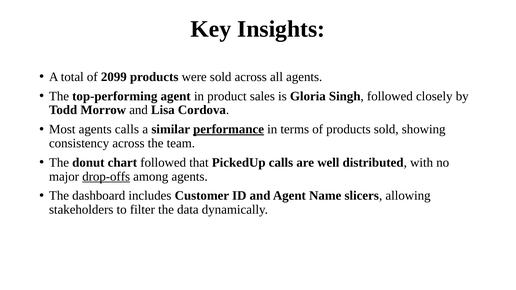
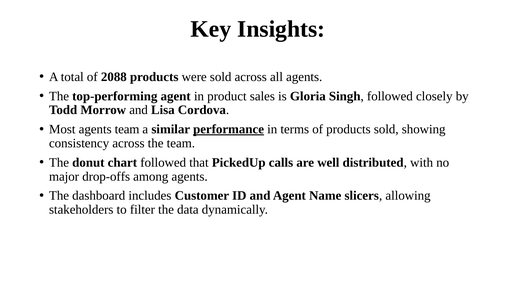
2099: 2099 -> 2088
agents calls: calls -> team
drop-offs underline: present -> none
